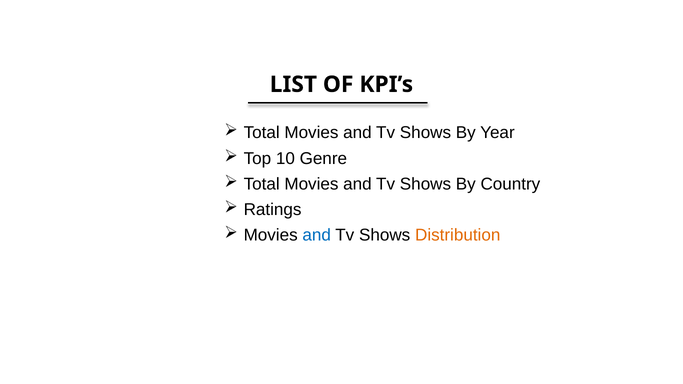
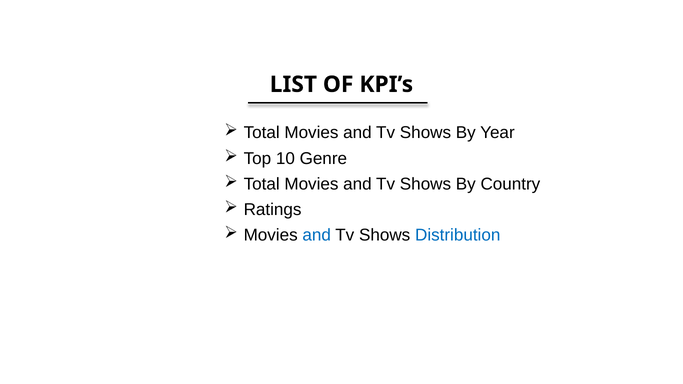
Distribution colour: orange -> blue
